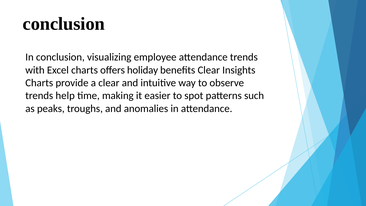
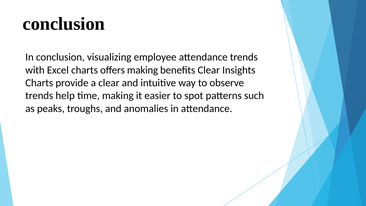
offers holiday: holiday -> making
